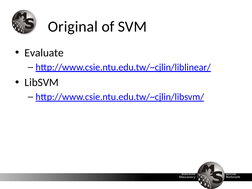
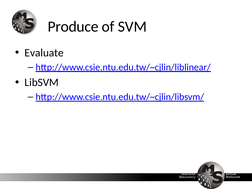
Original: Original -> Produce
